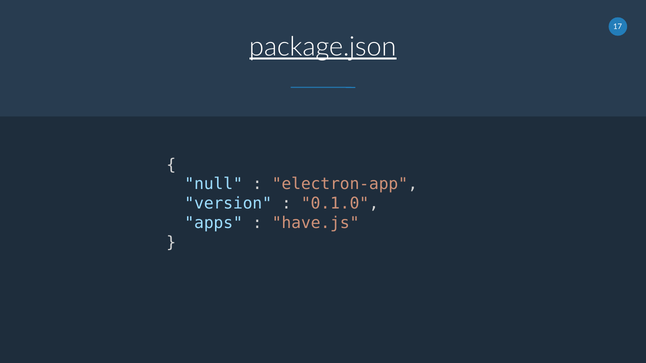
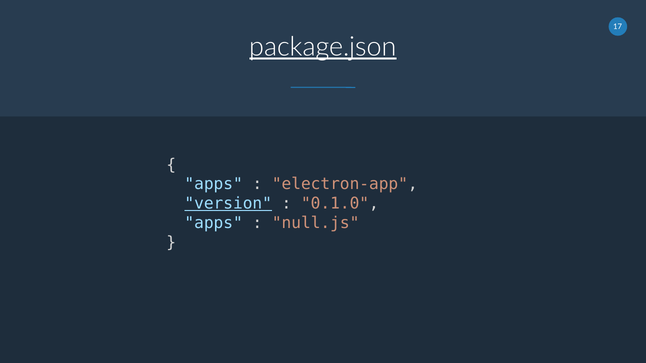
null at (214, 184): null -> apps
version underline: none -> present
have.js: have.js -> null.js
